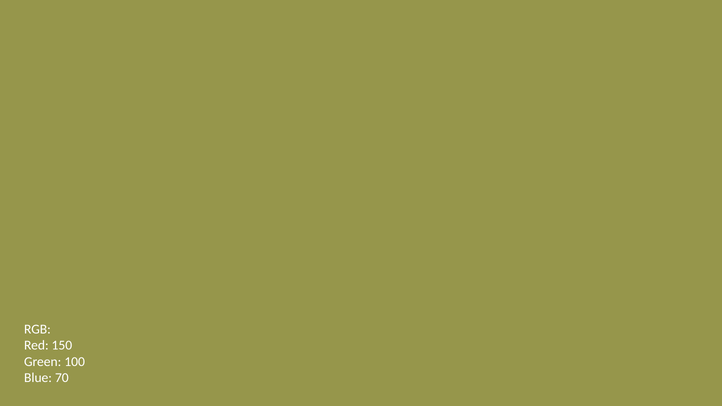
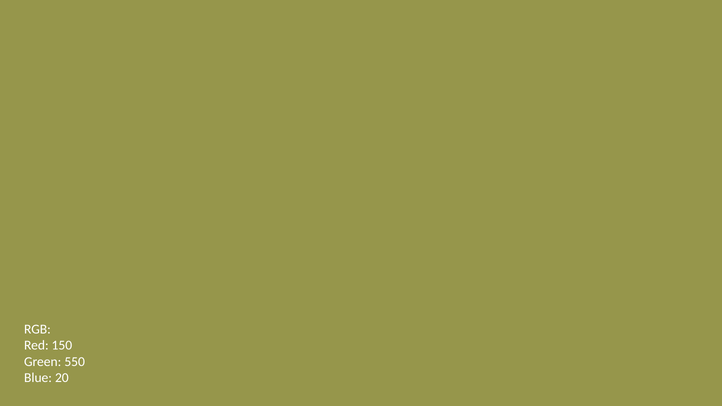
100: 100 -> 550
70: 70 -> 20
